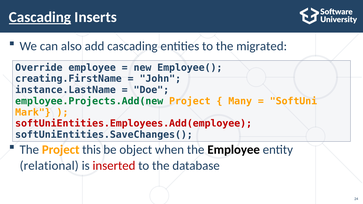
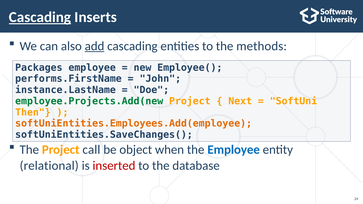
add underline: none -> present
migrated: migrated -> methods
Override: Override -> Packages
creating.FirstName: creating.FirstName -> performs.FirstName
Many: Many -> Next
Mark: Mark -> Then
softUniEntities.Employees.Add(employee colour: red -> orange
this: this -> call
Employee at (234, 150) colour: black -> blue
